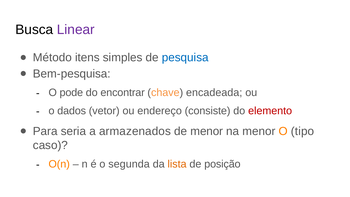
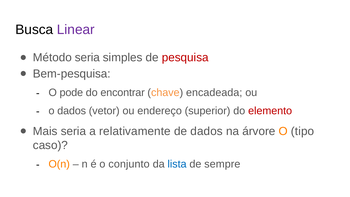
Método itens: itens -> seria
pesquisa colour: blue -> red
consiste: consiste -> superior
Para: Para -> Mais
armazenados: armazenados -> relativamente
de menor: menor -> dados
na menor: menor -> árvore
segunda: segunda -> conjunto
lista colour: orange -> blue
posição: posição -> sempre
